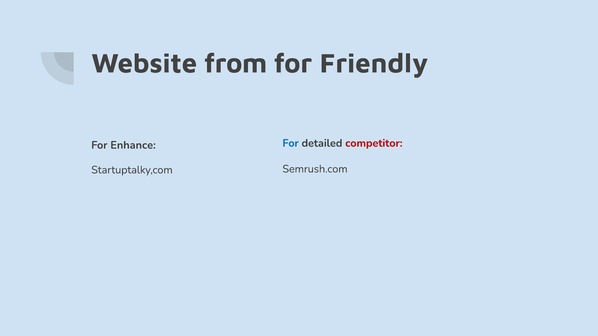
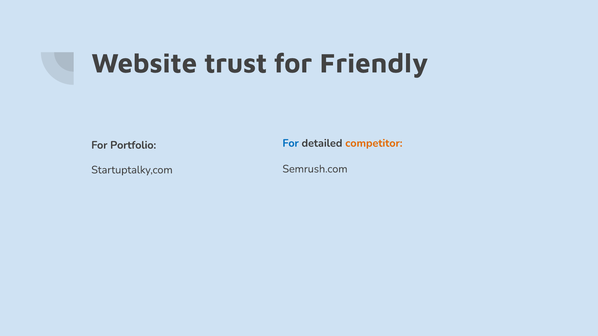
from: from -> trust
competitor colour: red -> orange
Enhance: Enhance -> Portfolio
